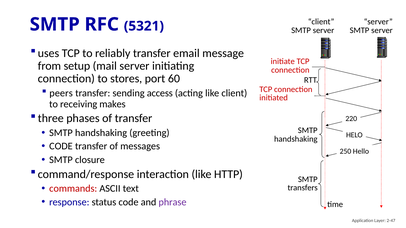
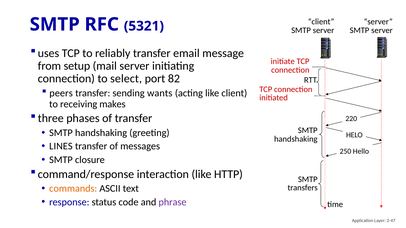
stores: stores -> select
60: 60 -> 82
access: access -> wants
CODE at (61, 147): CODE -> LINES
commands colour: red -> orange
